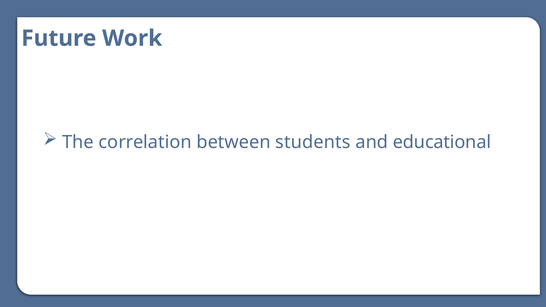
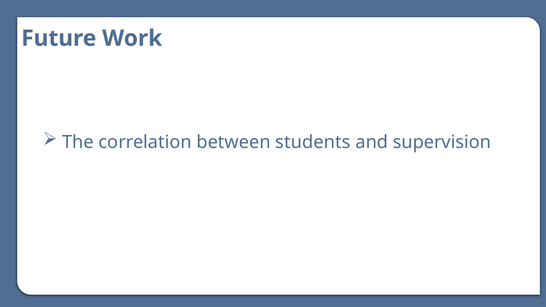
educational: educational -> supervision
